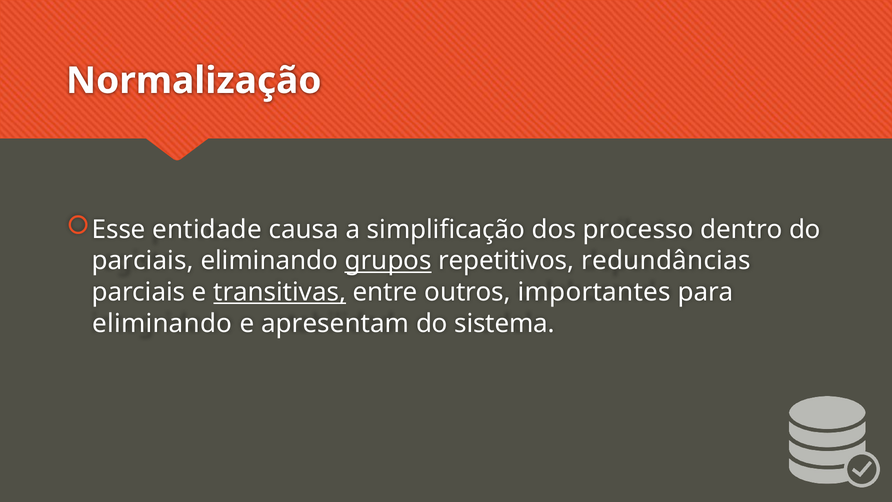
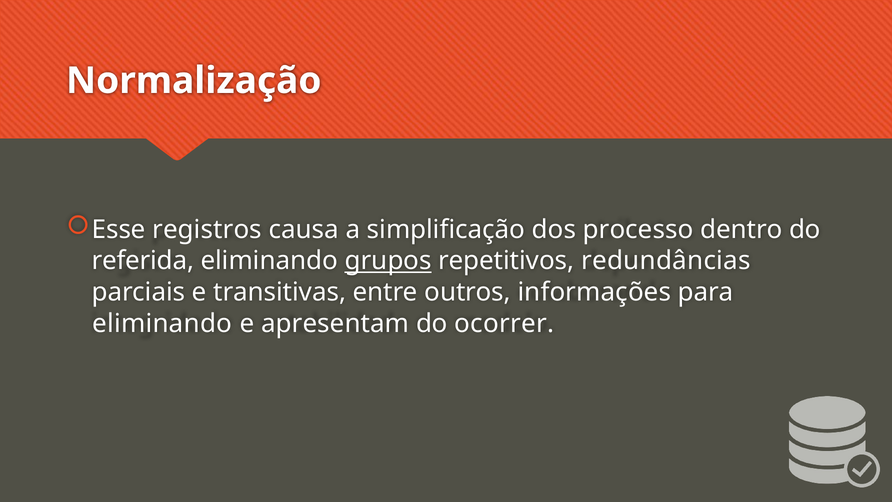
entidade: entidade -> registros
parciais at (143, 261): parciais -> referida
transitivas underline: present -> none
importantes: importantes -> informações
sistema: sistema -> ocorrer
